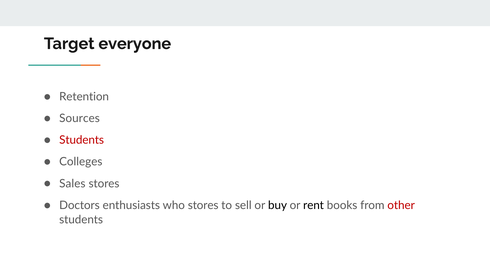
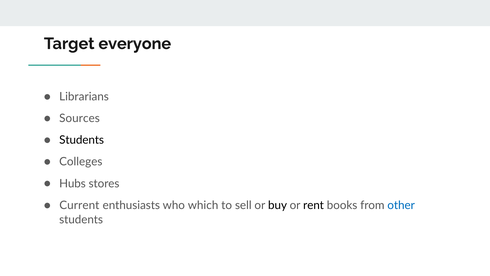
Retention: Retention -> Librarians
Students at (82, 140) colour: red -> black
Sales: Sales -> Hubs
Doctors: Doctors -> Current
who stores: stores -> which
other colour: red -> blue
